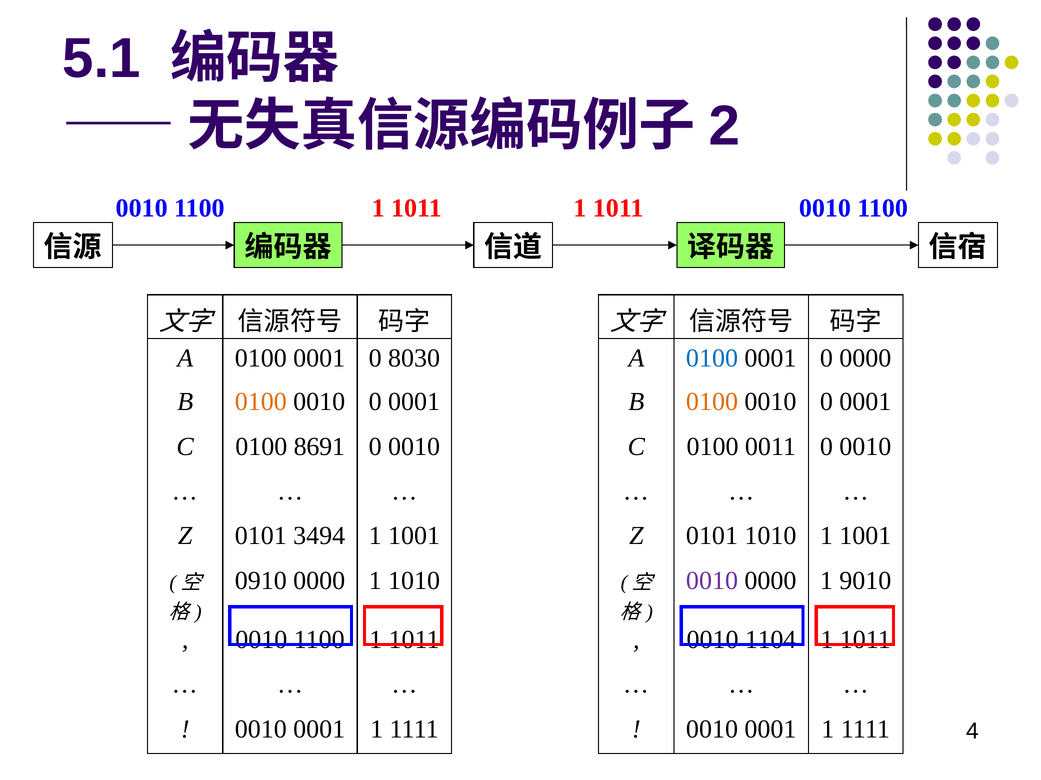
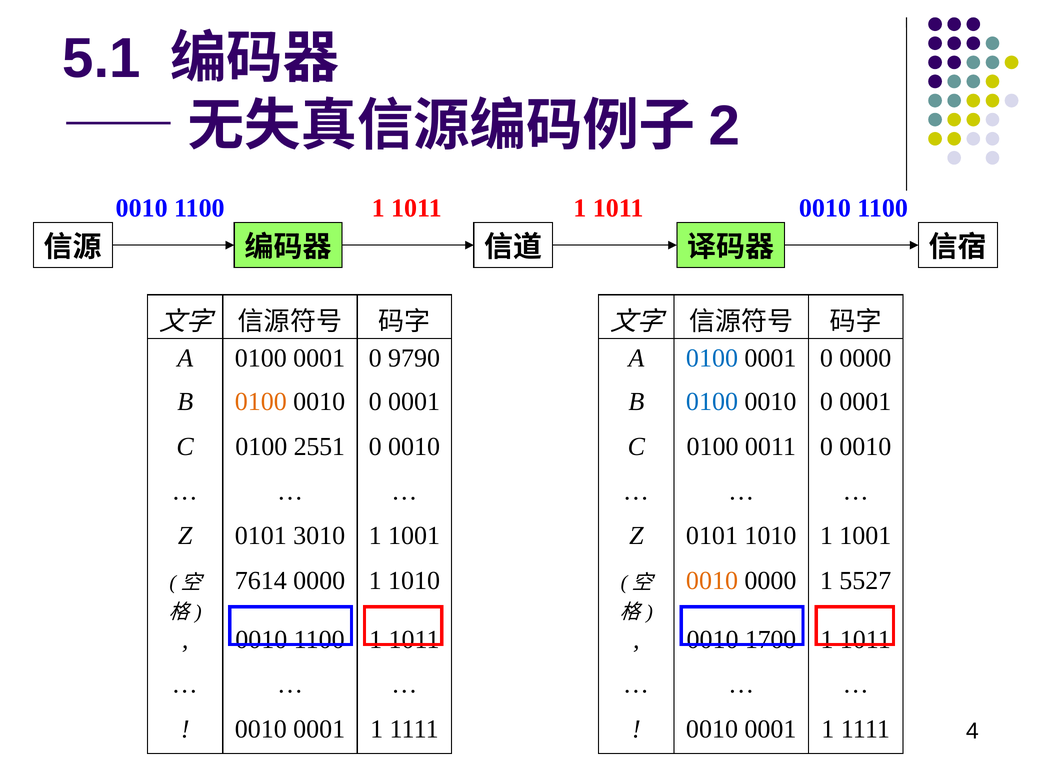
8030: 8030 -> 9790
0100 at (712, 402) colour: orange -> blue
8691: 8691 -> 2551
3494: 3494 -> 3010
0910: 0910 -> 7614
0010 at (712, 581) colour: purple -> orange
9010: 9010 -> 5527
1104: 1104 -> 1700
